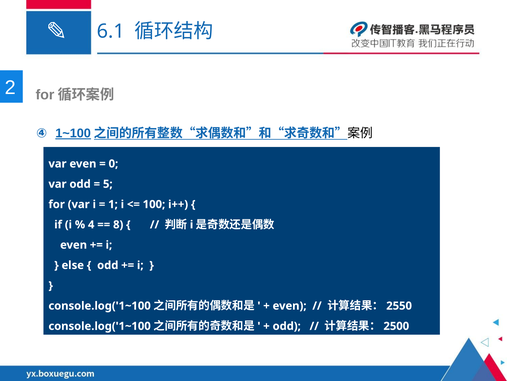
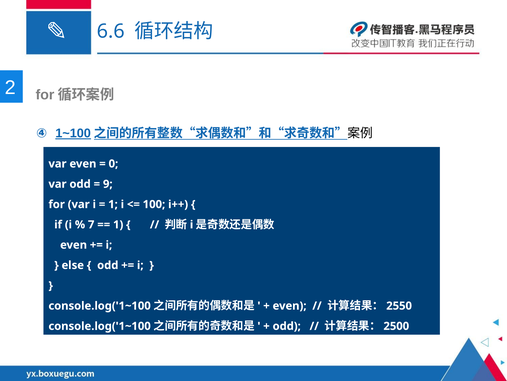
6.1: 6.1 -> 6.6
5: 5 -> 9
4: 4 -> 7
8 at (118, 224): 8 -> 1
